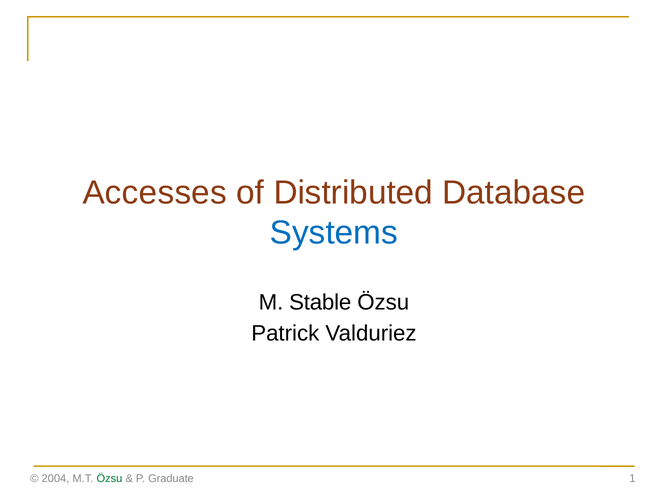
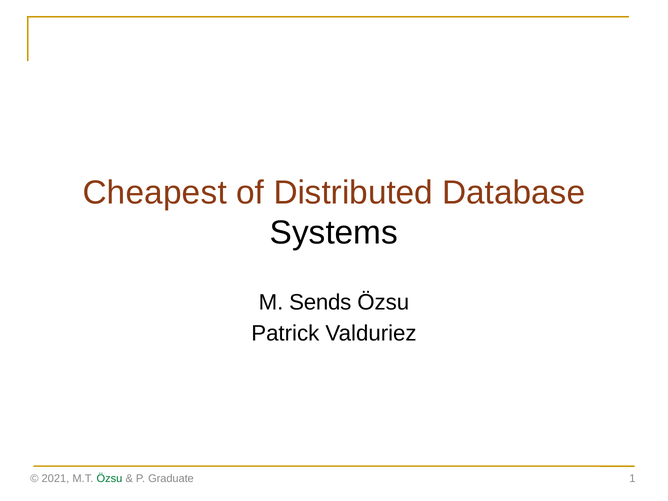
Accesses: Accesses -> Cheapest
Systems colour: blue -> black
Stable: Stable -> Sends
2004: 2004 -> 2021
